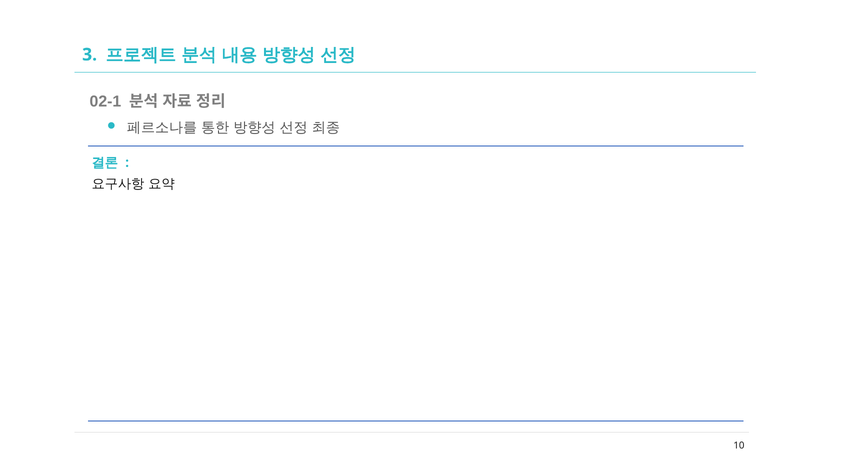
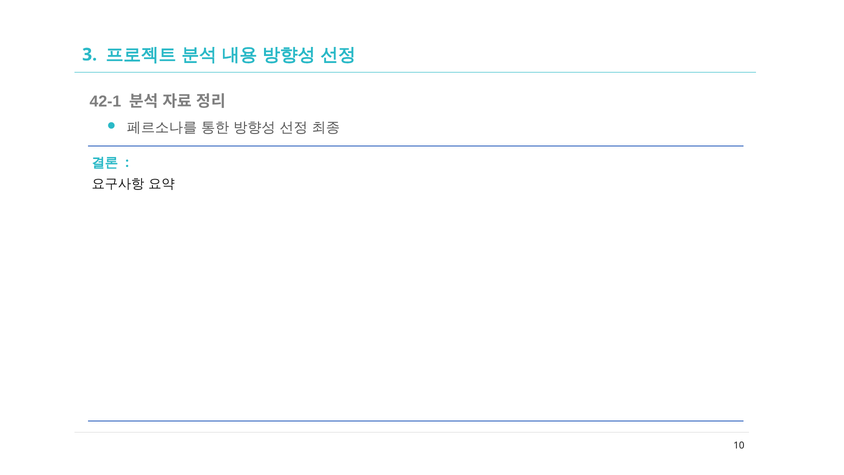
02-1: 02-1 -> 42-1
